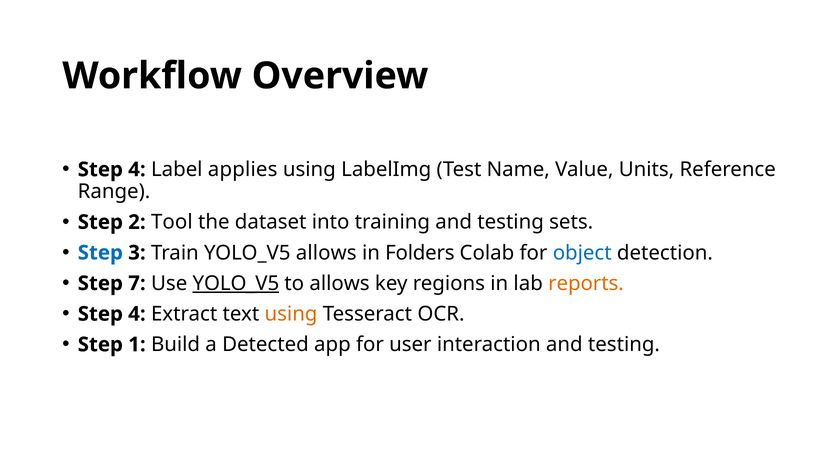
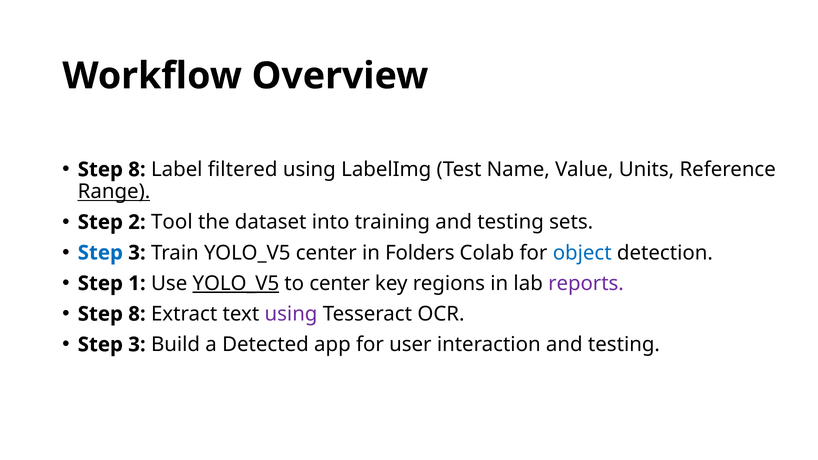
4 at (137, 170): 4 -> 8
applies: applies -> filtered
Range underline: none -> present
YOLO_V5 allows: allows -> center
7: 7 -> 1
to allows: allows -> center
reports colour: orange -> purple
4 at (137, 314): 4 -> 8
using at (291, 314) colour: orange -> purple
1 at (137, 345): 1 -> 3
